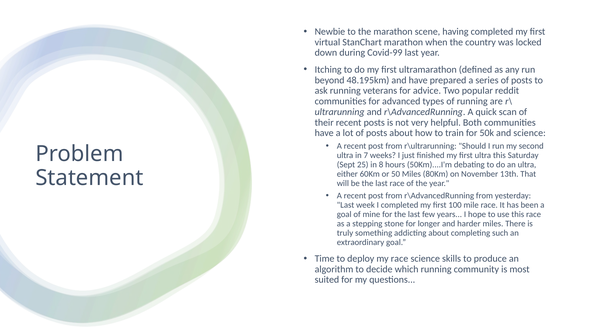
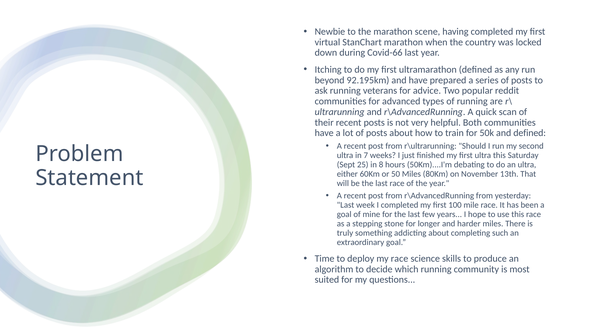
Covid-99: Covid-99 -> Covid-66
48.195km: 48.195km -> 92.195km
and science: science -> defined
